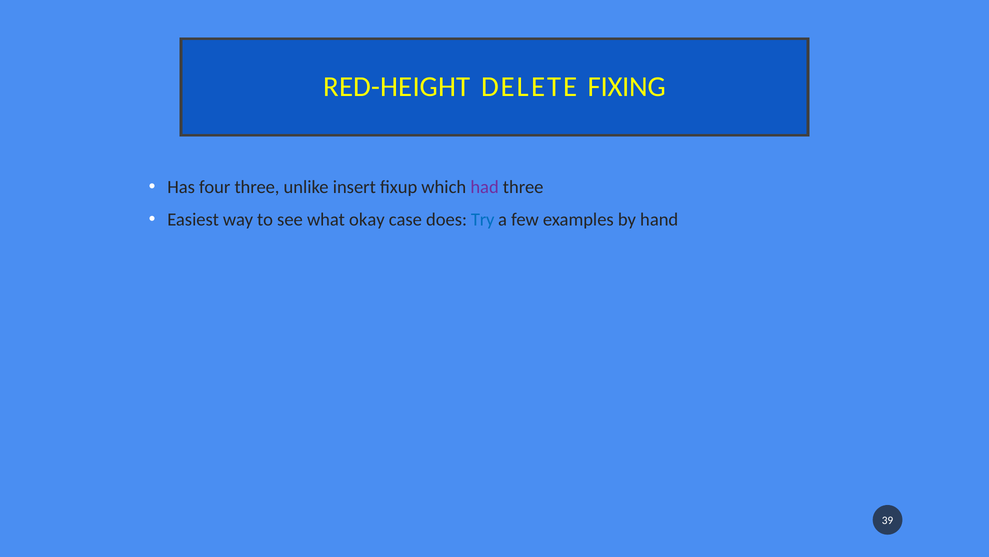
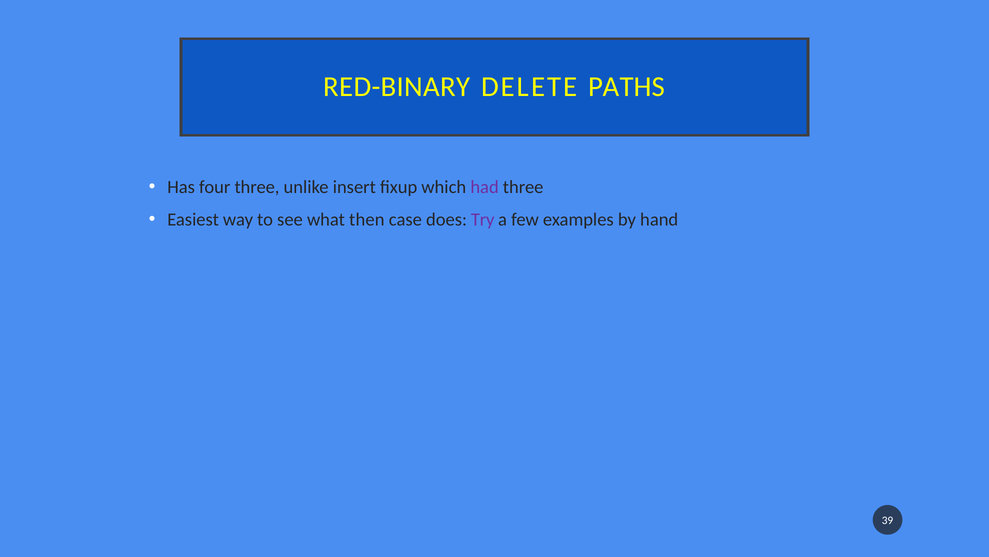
RED-HEIGHT: RED-HEIGHT -> RED-BINARY
FIXING: FIXING -> PATHS
okay: okay -> then
Try colour: blue -> purple
